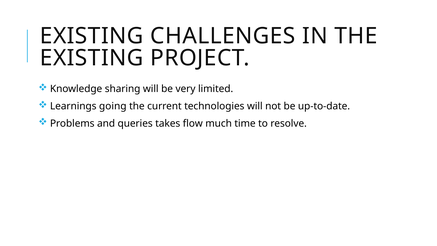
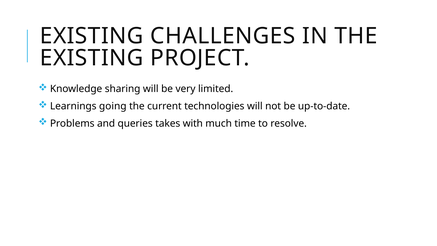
flow: flow -> with
